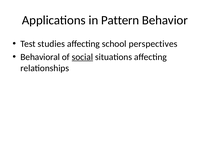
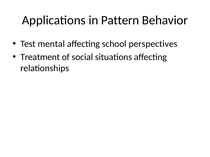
studies: studies -> mental
Behavioral: Behavioral -> Treatment
social underline: present -> none
